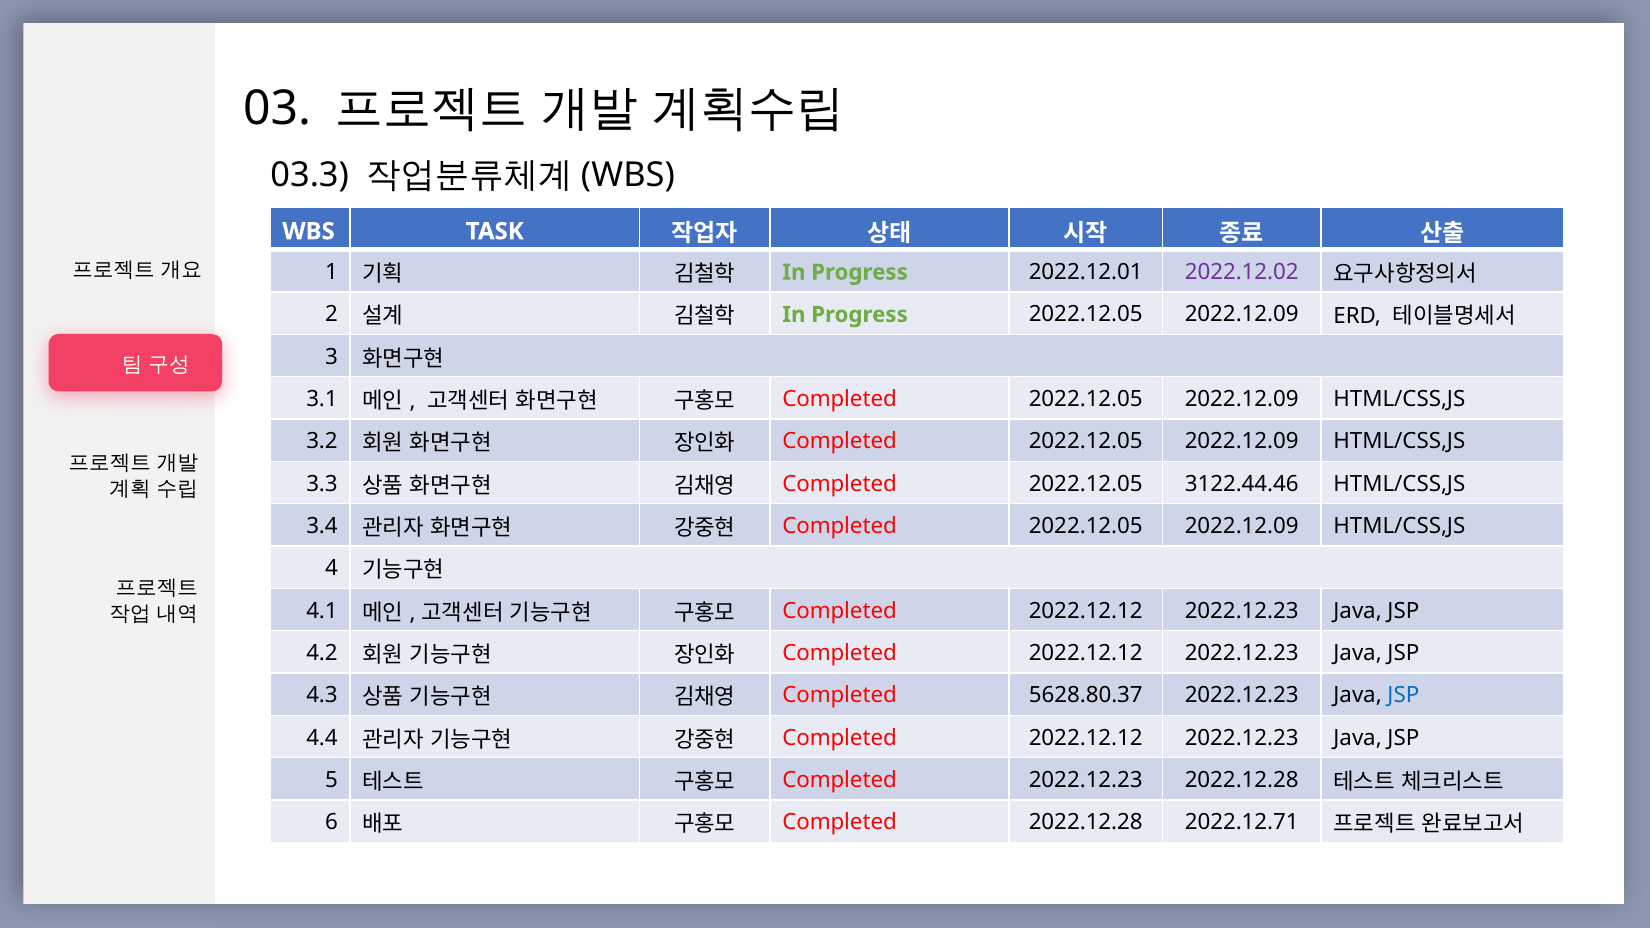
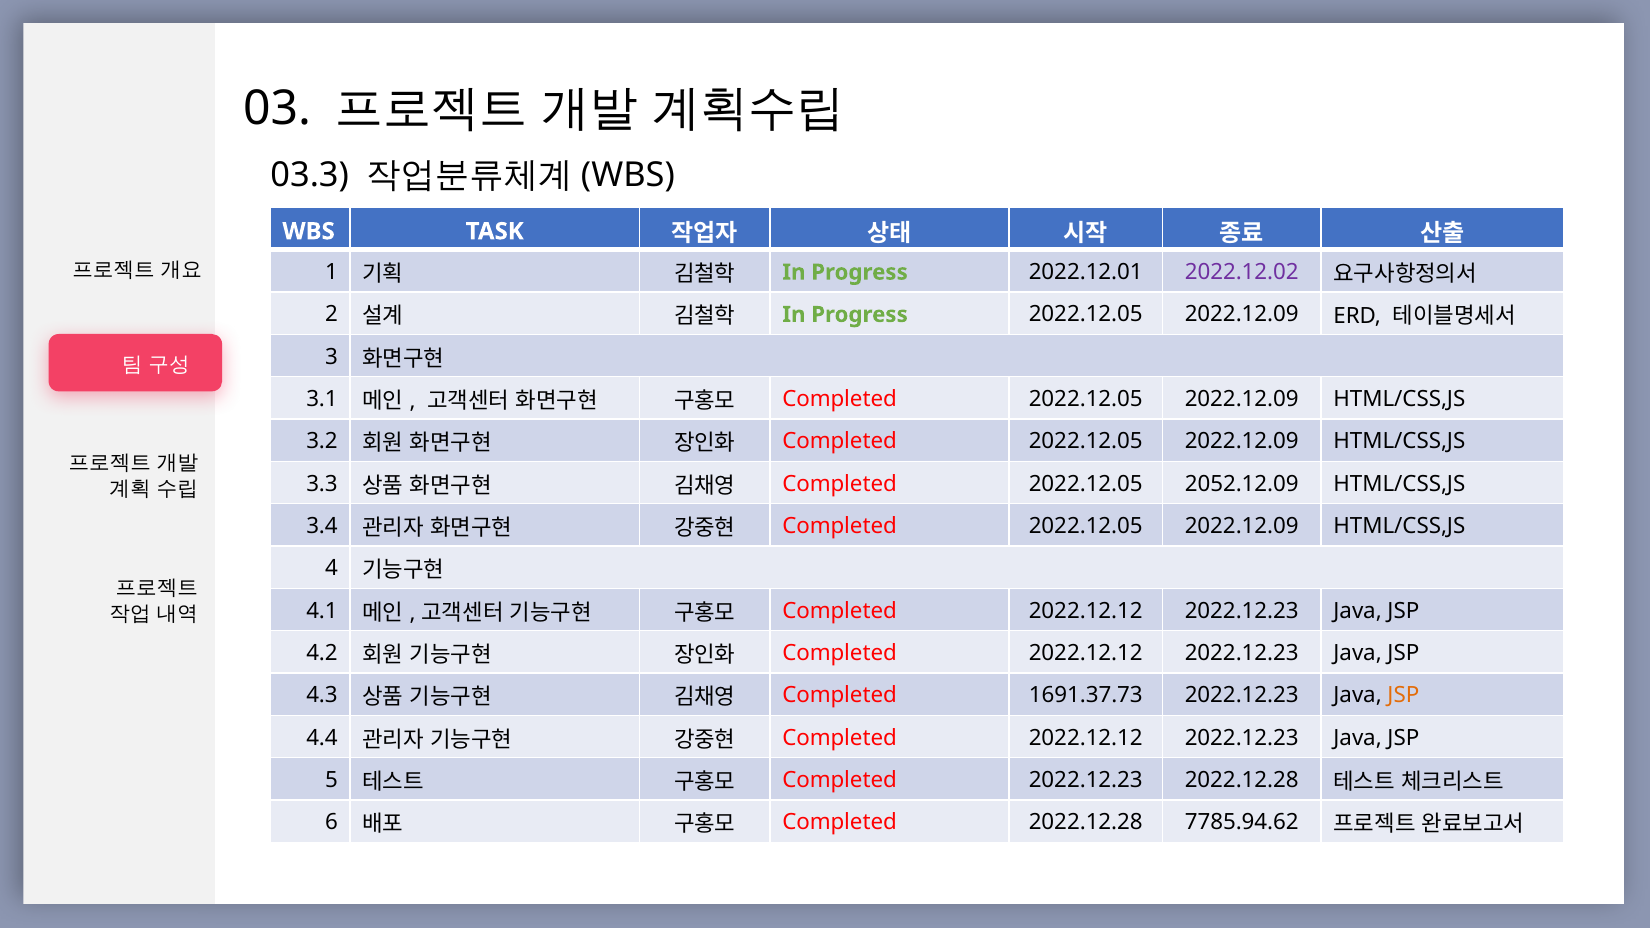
3122.44.46: 3122.44.46 -> 2052.12.09
5628.80.37: 5628.80.37 -> 1691.37.73
JSP at (1403, 696) colour: blue -> orange
2022.12.71: 2022.12.71 -> 7785.94.62
